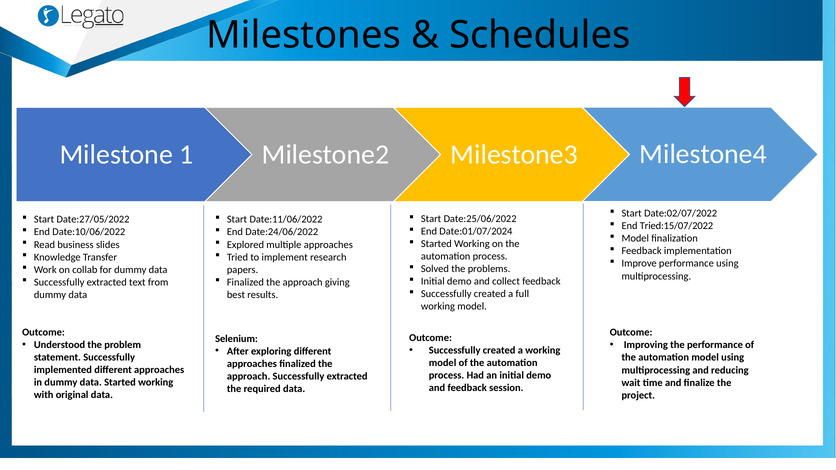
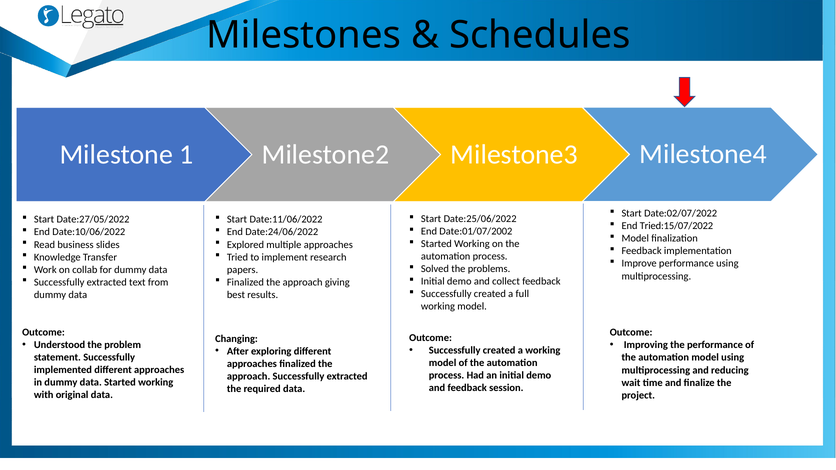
Date:01/07/2024: Date:01/07/2024 -> Date:01/07/2002
Selenium: Selenium -> Changing
